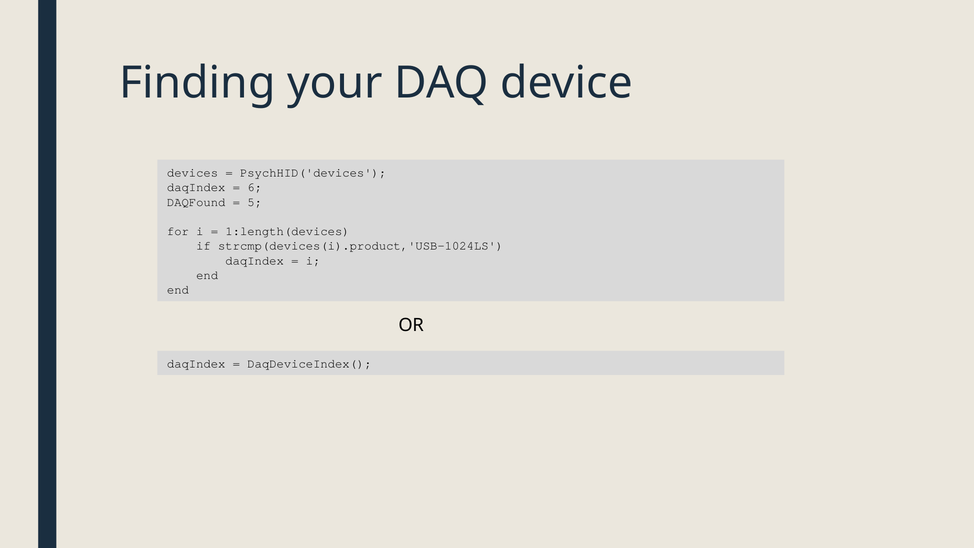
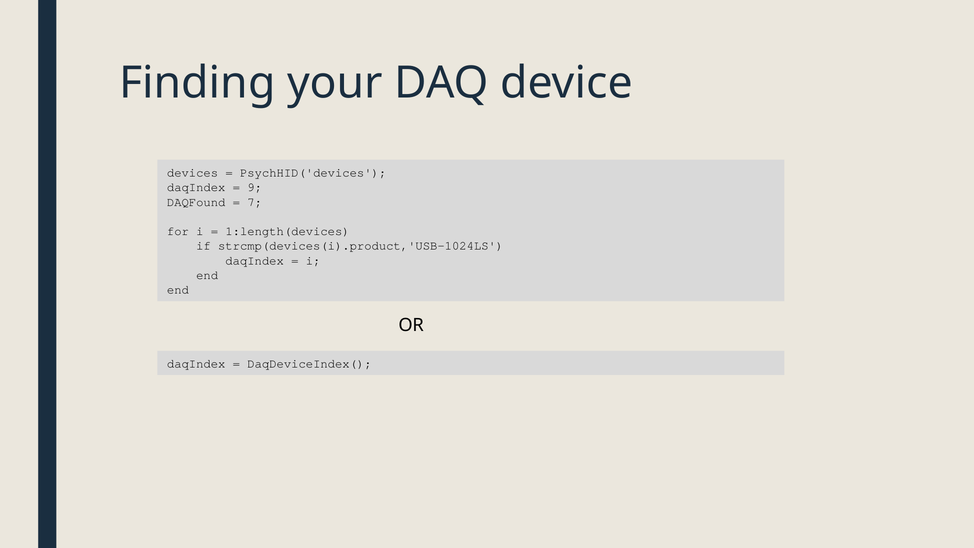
6: 6 -> 9
5: 5 -> 7
